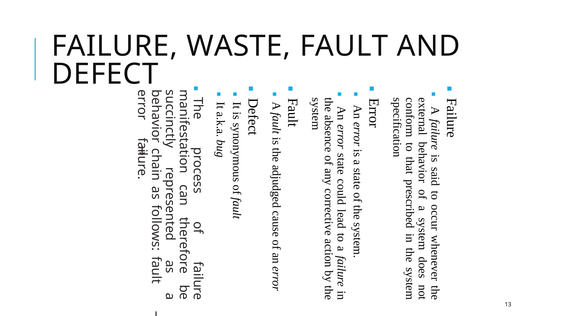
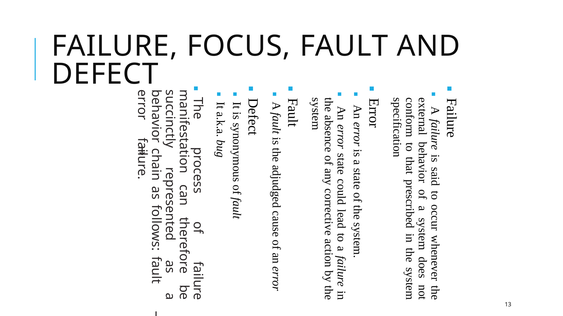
WASTE: WASTE -> FOCUS
